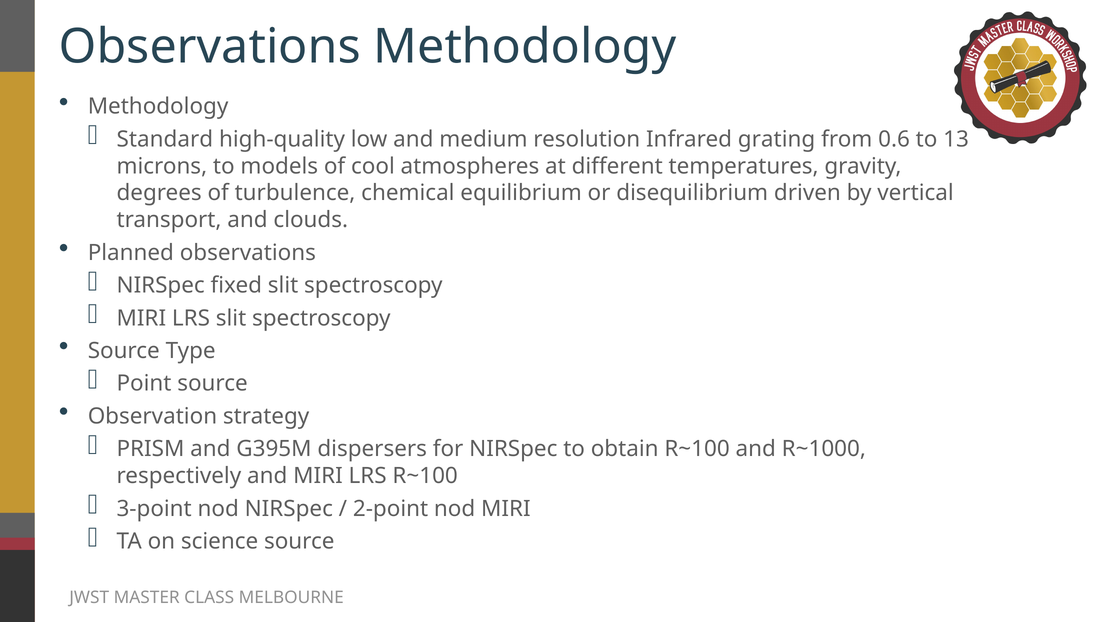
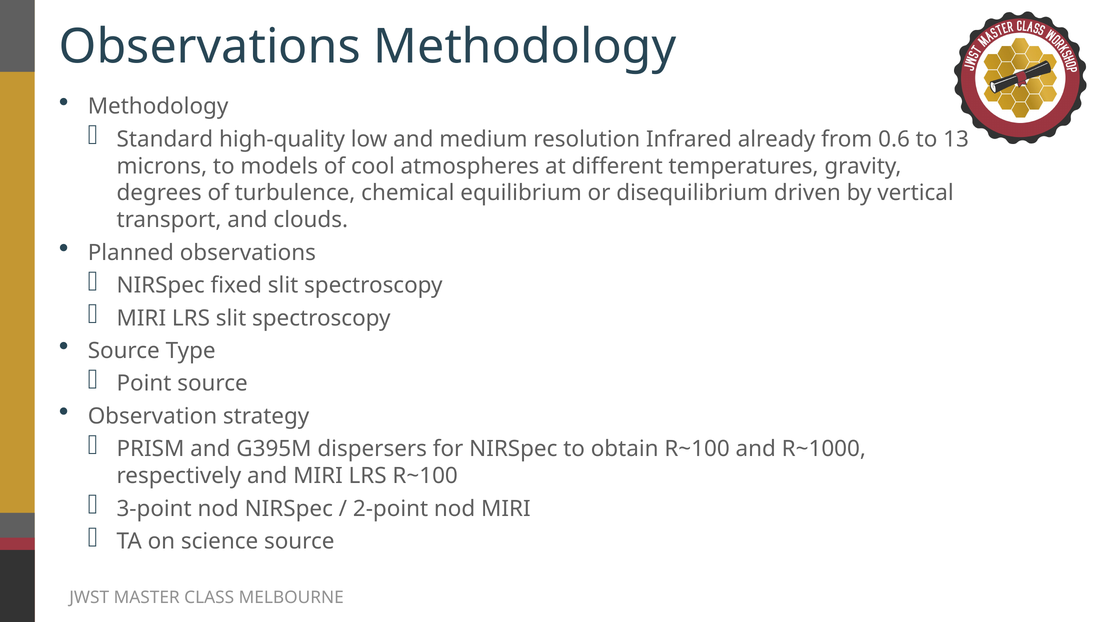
grating: grating -> already
